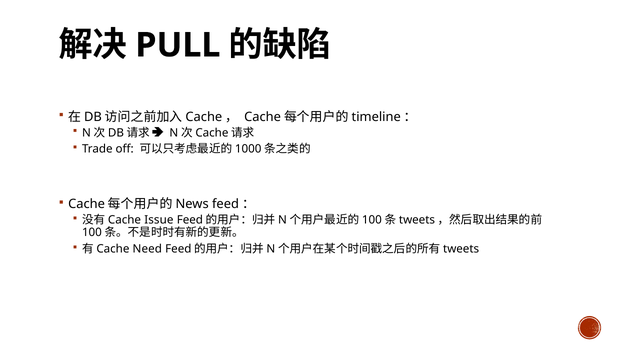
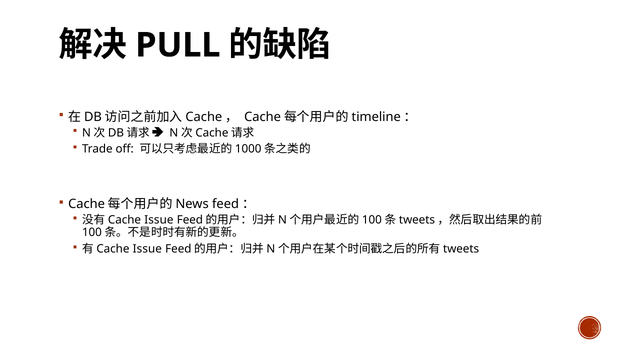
Need at (147, 249): Need -> Issue
